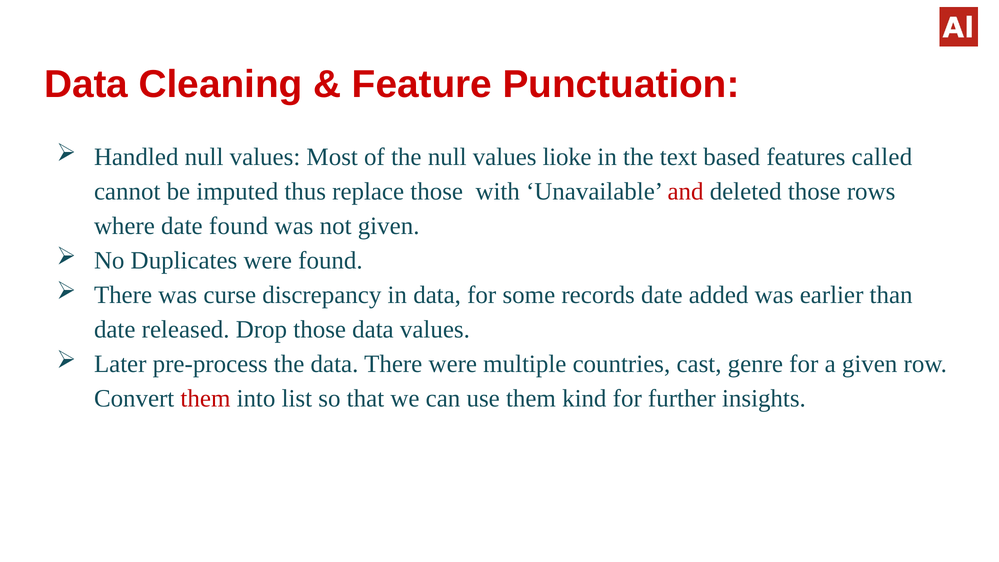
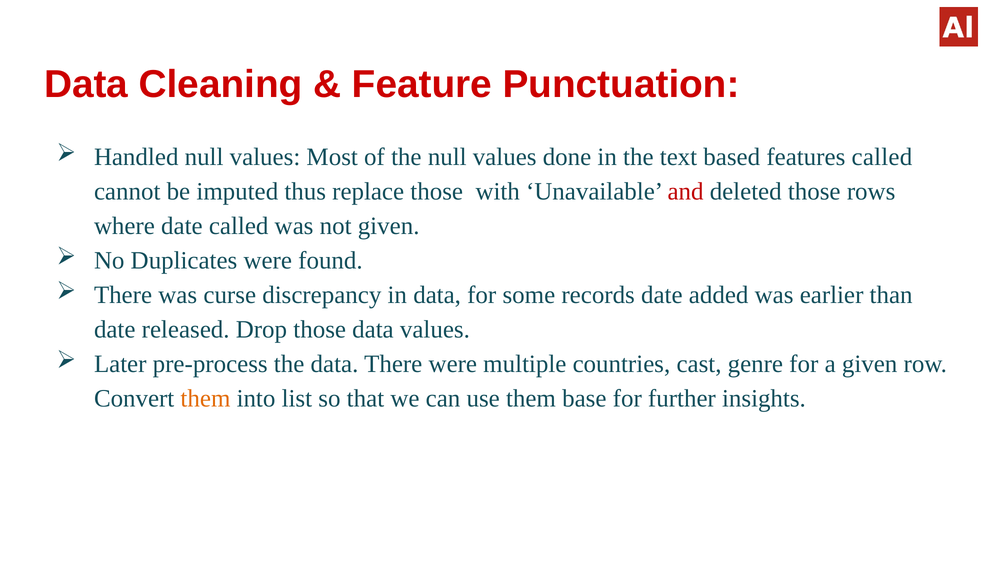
lioke: lioke -> done
date found: found -> called
them at (205, 398) colour: red -> orange
kind: kind -> base
